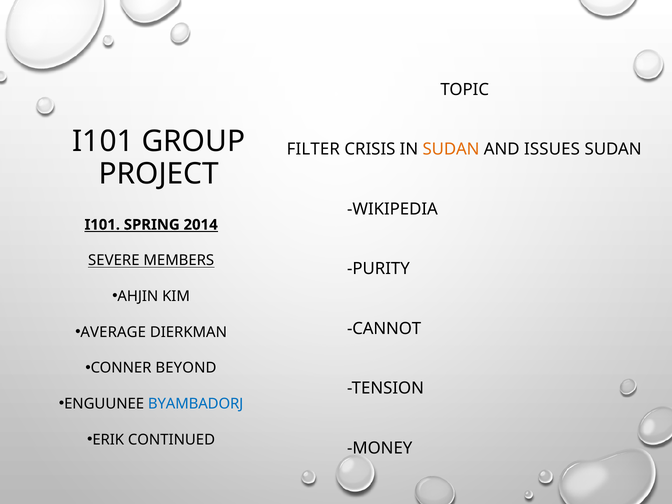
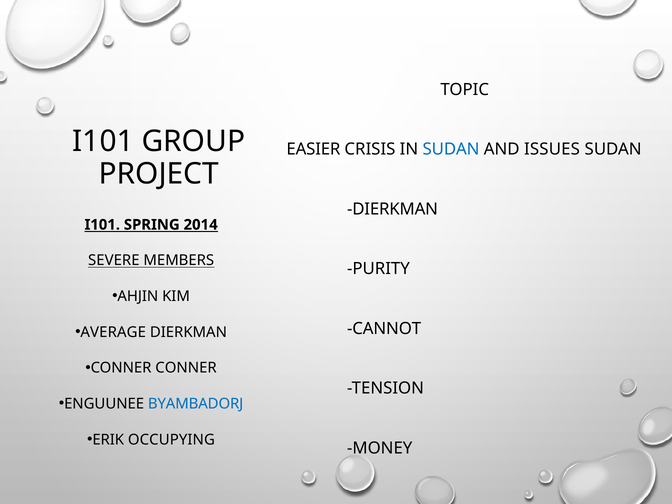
FILTER: FILTER -> EASIER
SUDAN at (451, 149) colour: orange -> blue
WIKIPEDIA at (392, 209): WIKIPEDIA -> DIERKMAN
CONNER BEYOND: BEYOND -> CONNER
CONTINUED: CONTINUED -> OCCUPYING
